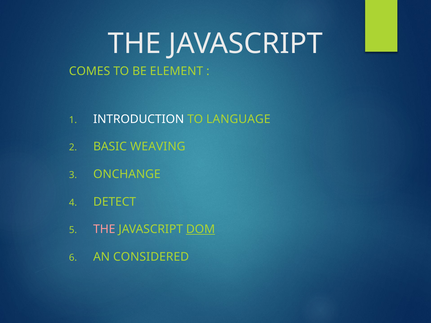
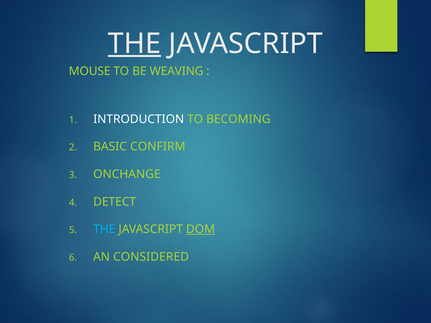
THE at (135, 44) underline: none -> present
COMES: COMES -> MOUSE
ELEMENT: ELEMENT -> WEAVING
LANGUAGE: LANGUAGE -> BECOMING
WEAVING: WEAVING -> CONFIRM
THE at (104, 229) colour: pink -> light blue
